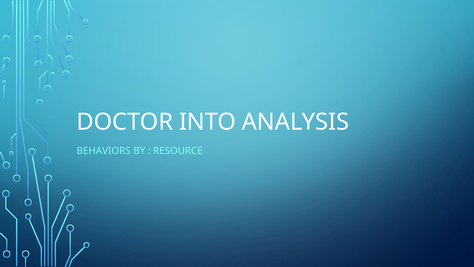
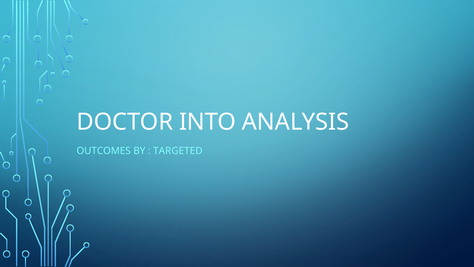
BEHAVIORS: BEHAVIORS -> OUTCOMES
RESOURCE: RESOURCE -> TARGETED
